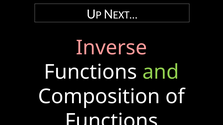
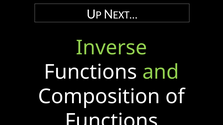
Inverse colour: pink -> light green
